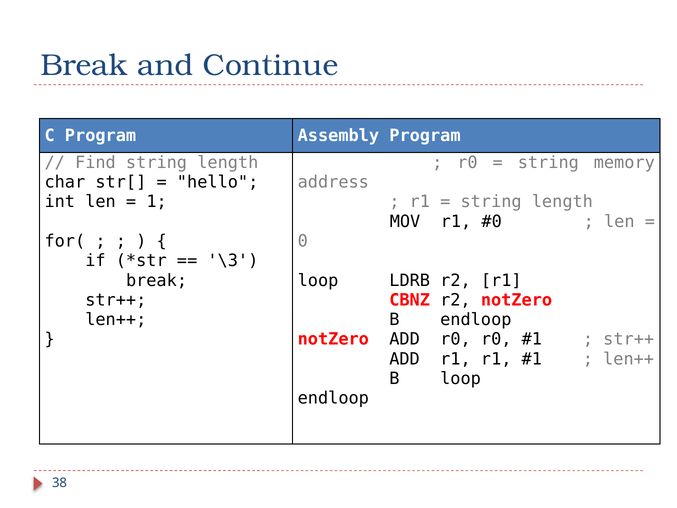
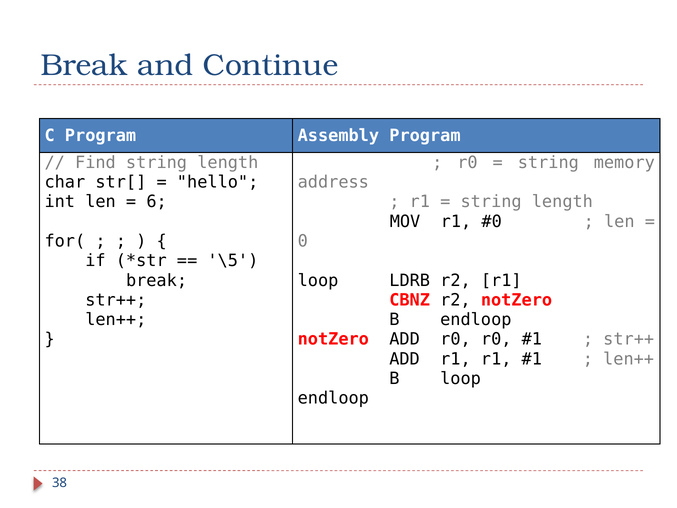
1: 1 -> 6
\3: \3 -> \5
